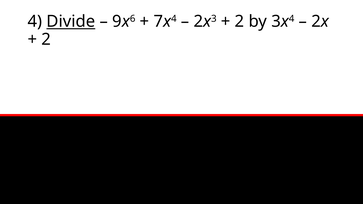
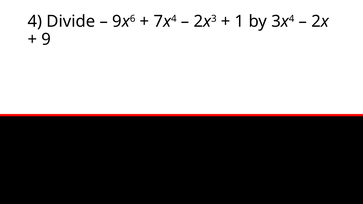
Divide underline: present -> none
2 at (239, 22): 2 -> 1
2 at (46, 39): 2 -> 9
